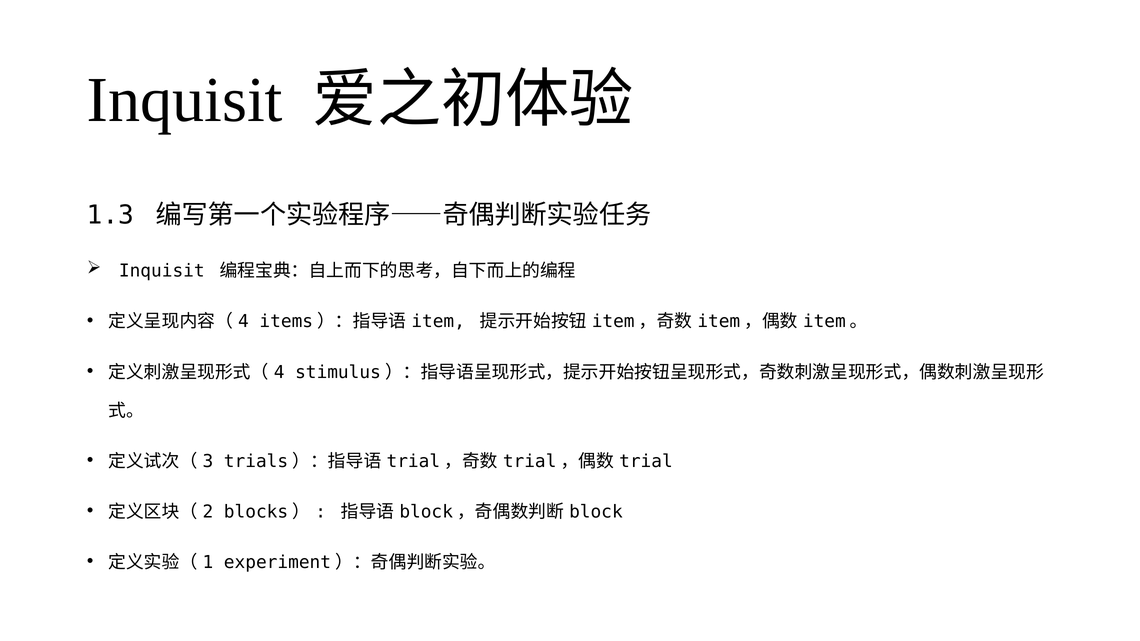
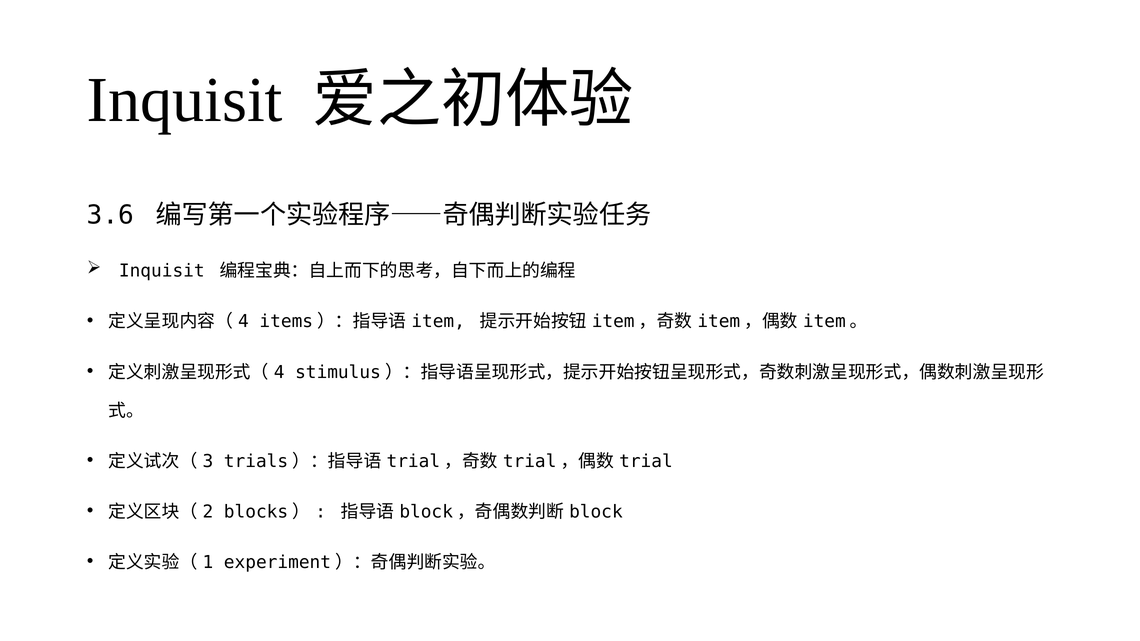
1.3: 1.3 -> 3.6
